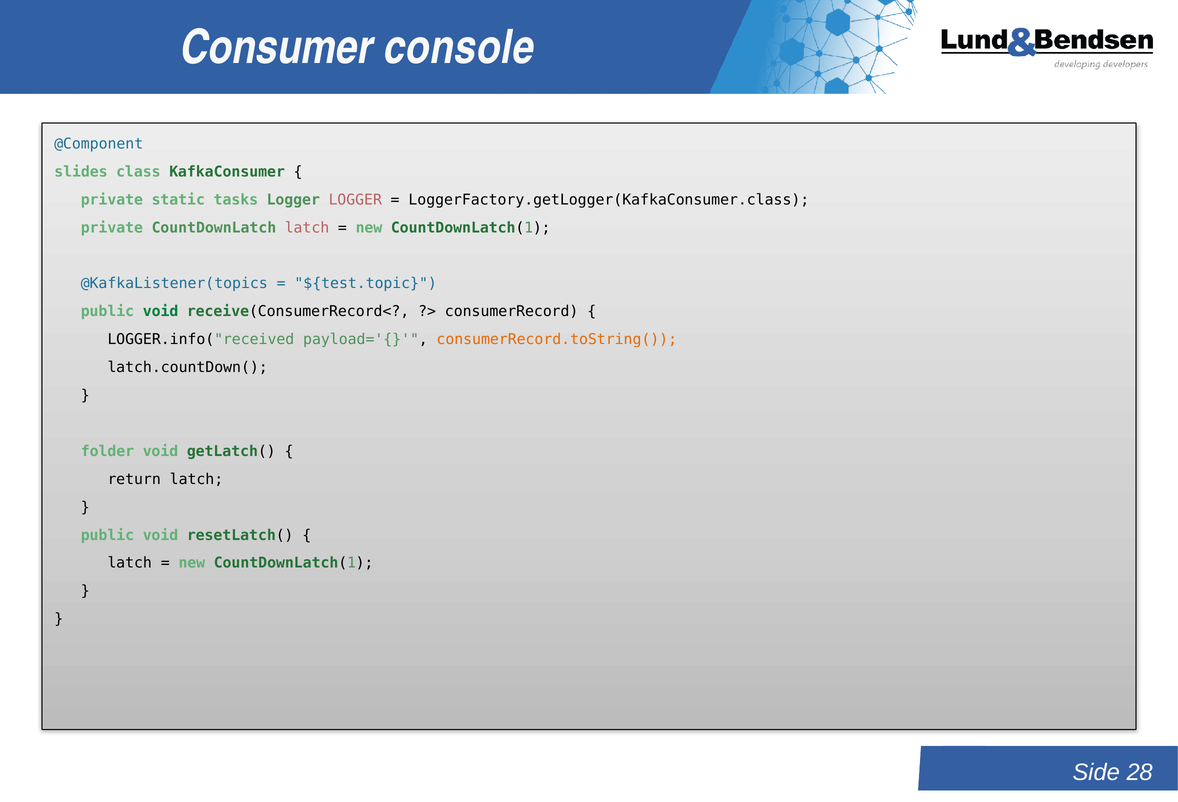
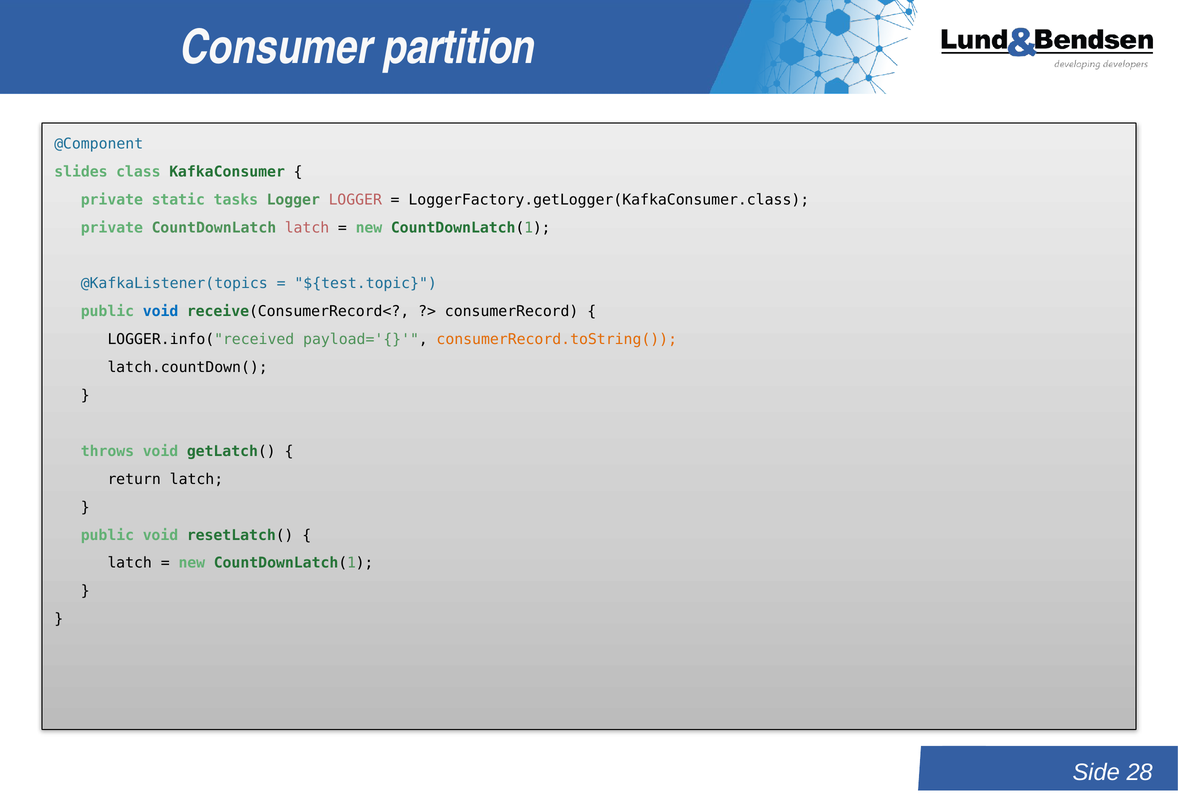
console: console -> partition
void at (161, 311) colour: green -> blue
folder: folder -> throws
